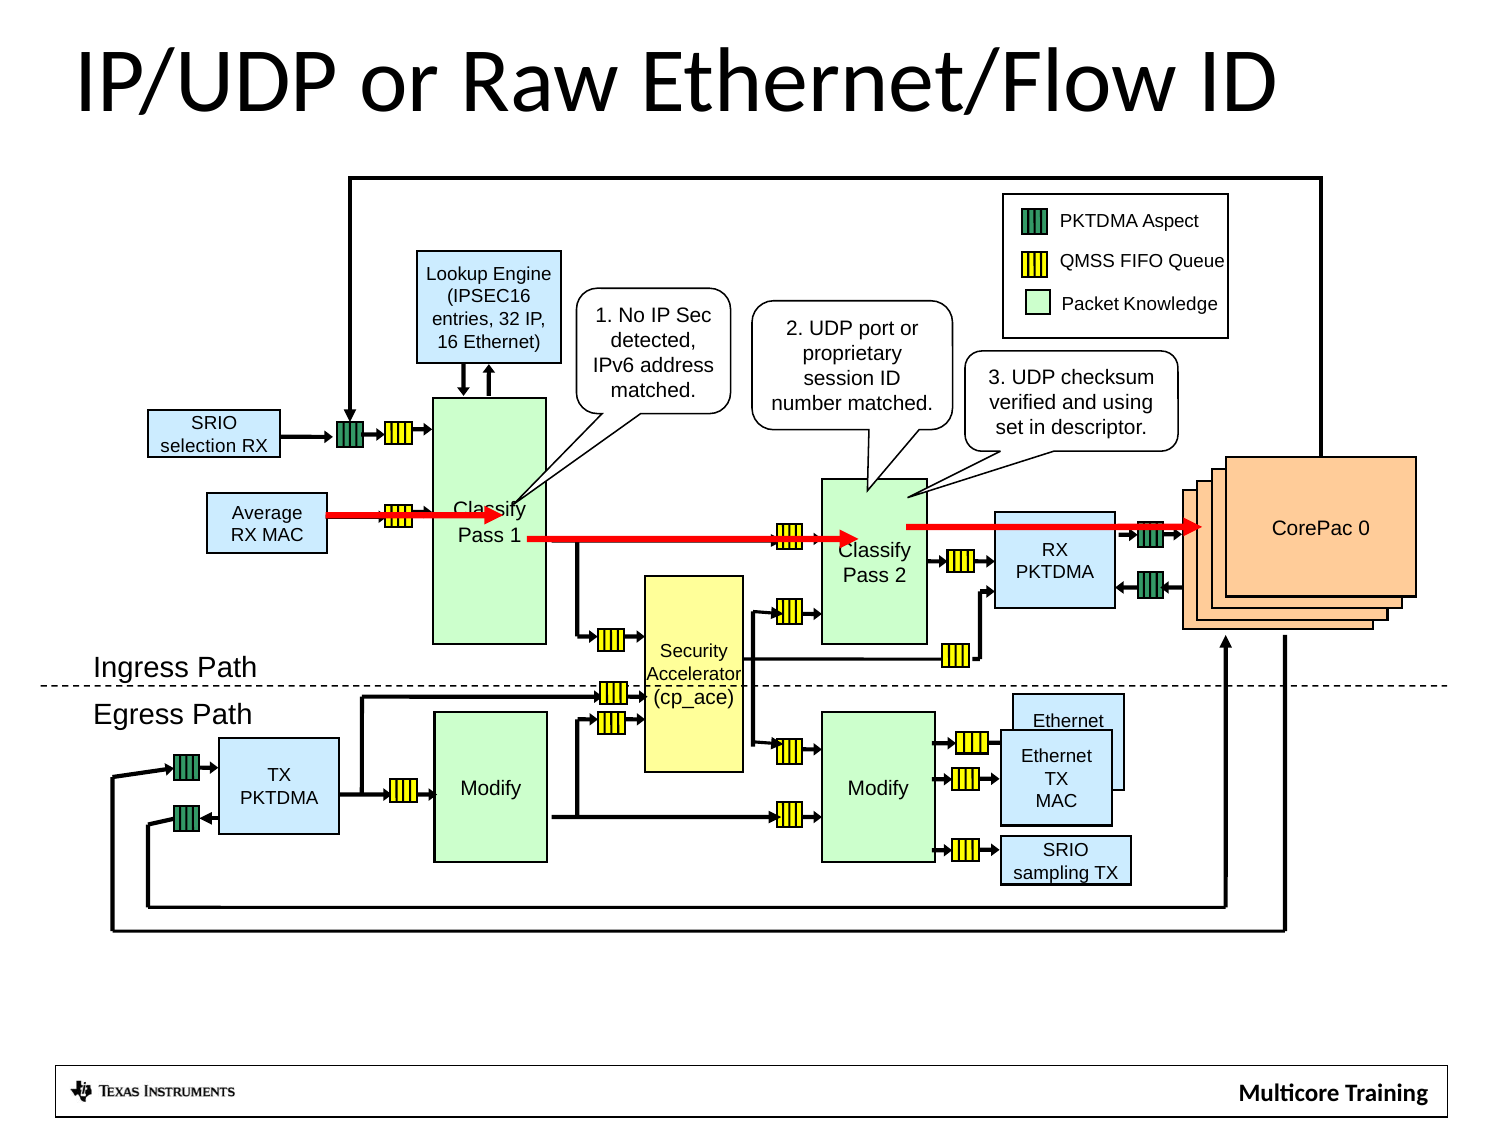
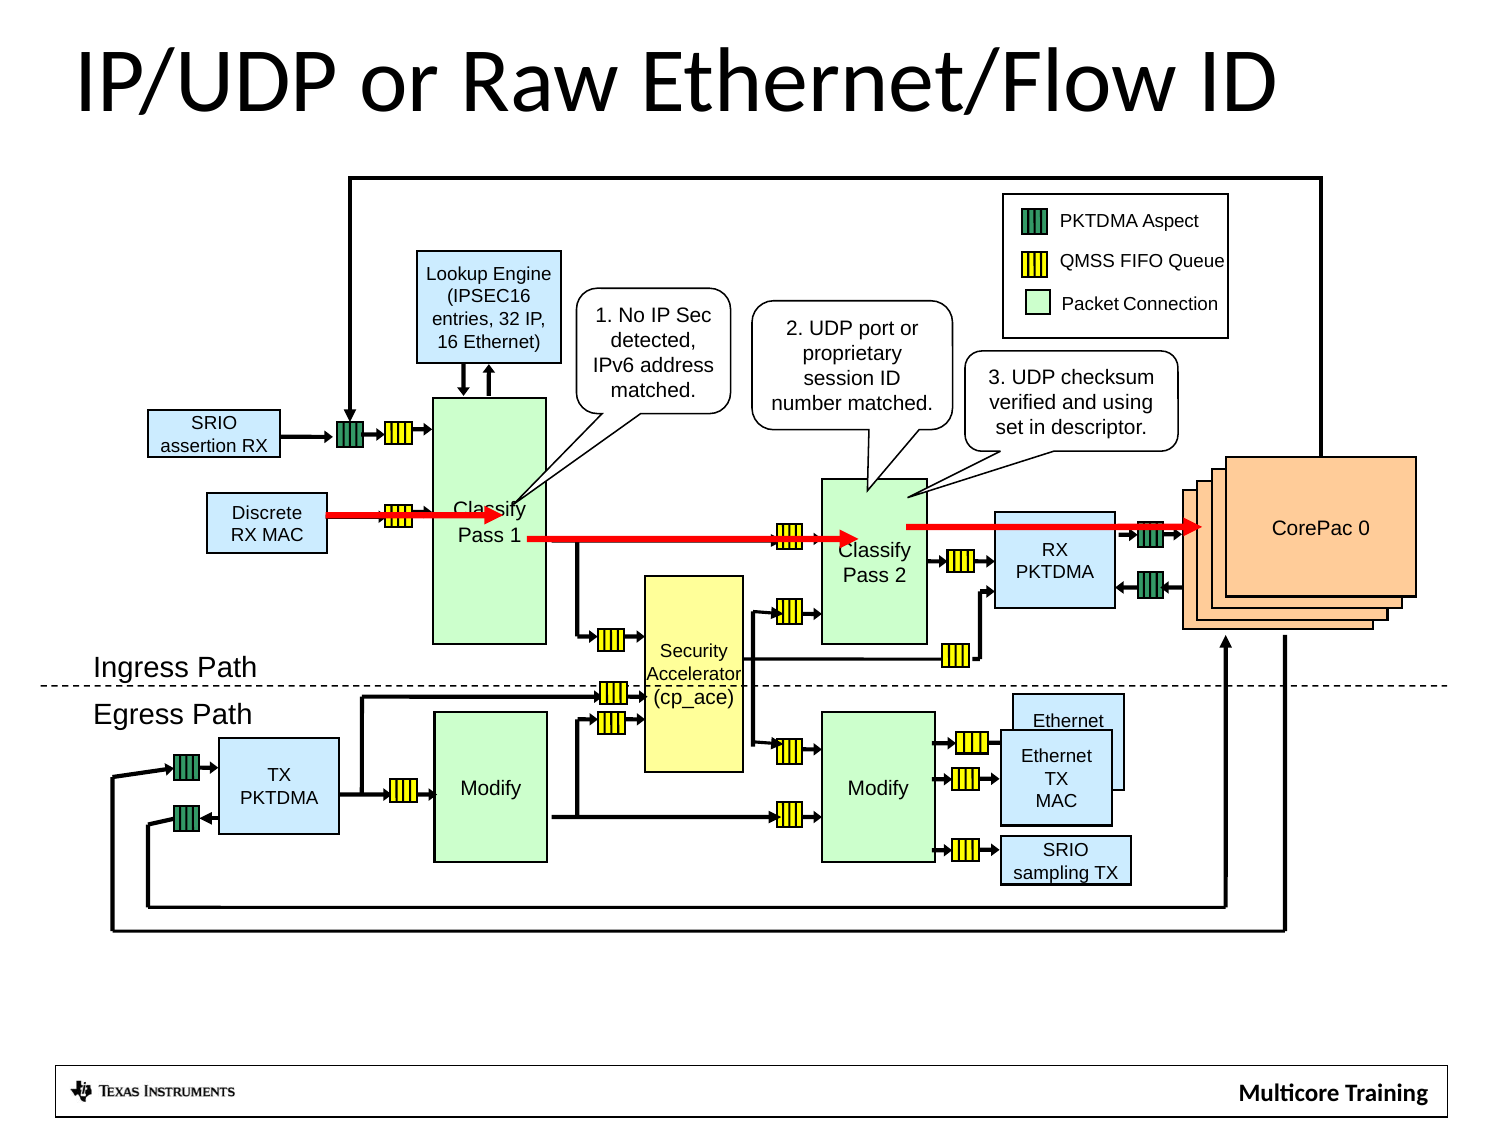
Knowledge: Knowledge -> Connection
selection: selection -> assertion
Average: Average -> Discrete
